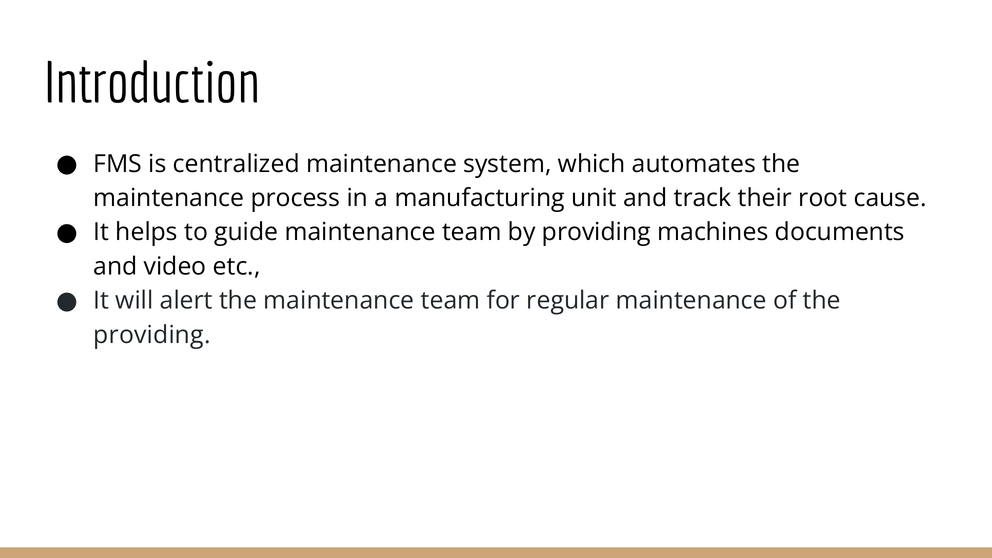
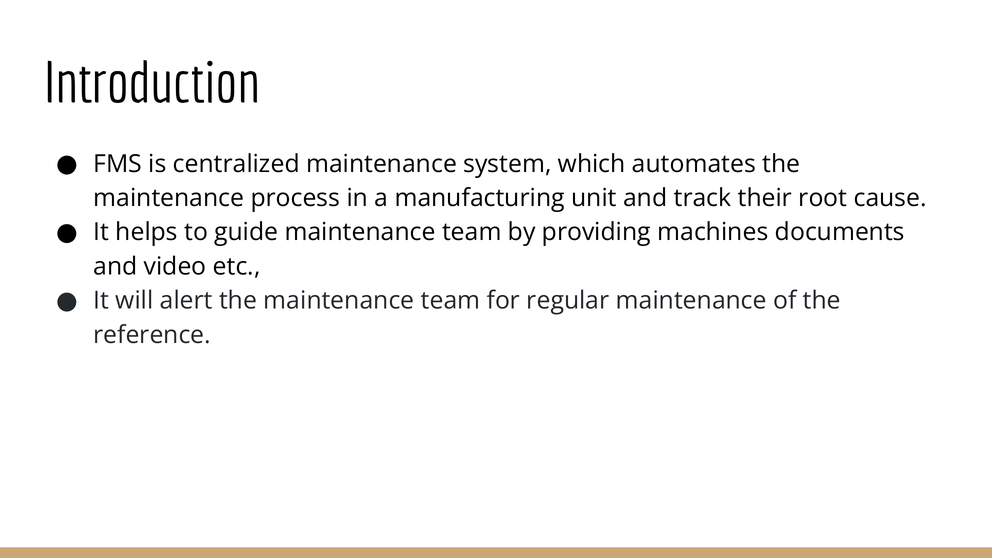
providing at (152, 335): providing -> reference
